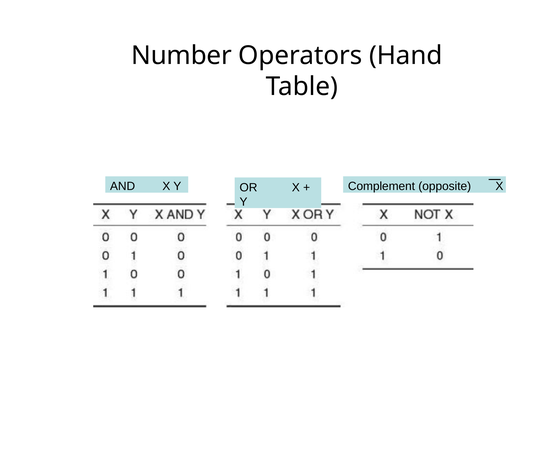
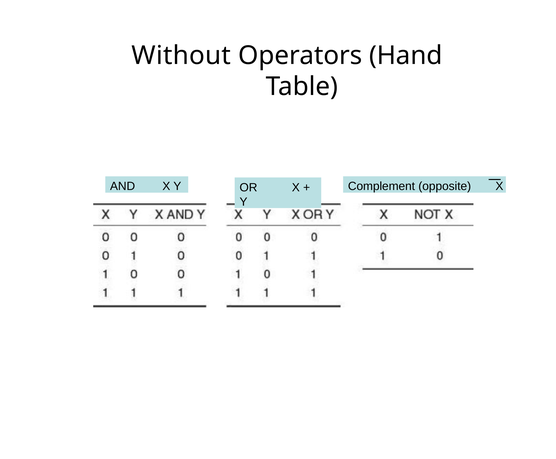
Number: Number -> Without
